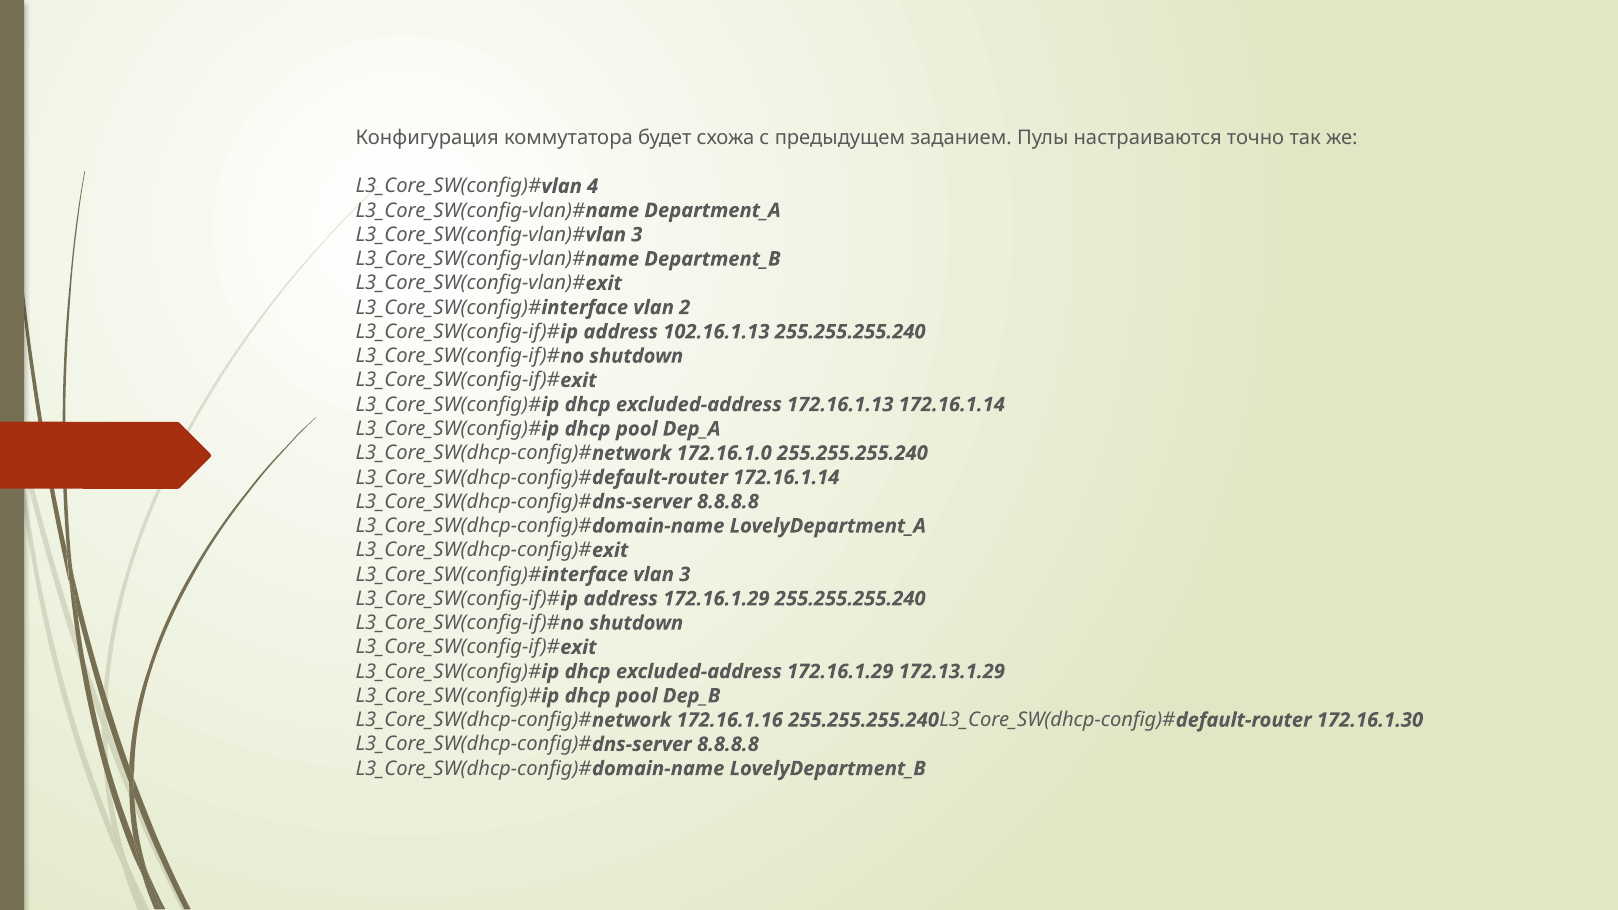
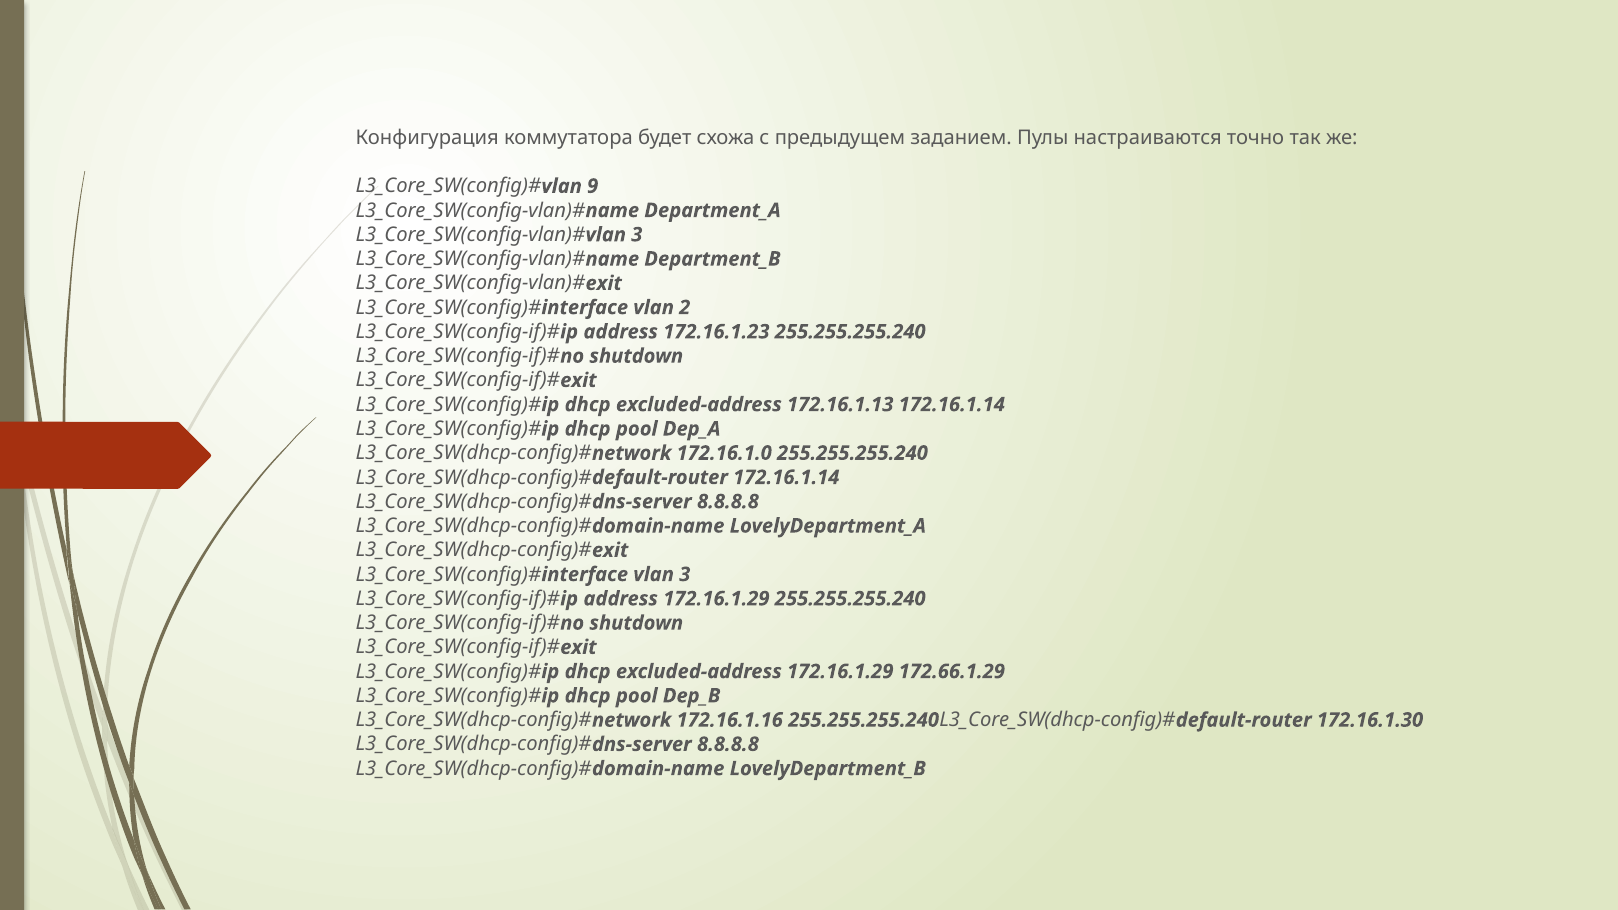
4: 4 -> 9
102.16.1.13: 102.16.1.13 -> 172.16.1.23
172.13.1.29: 172.13.1.29 -> 172.66.1.29
